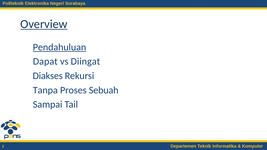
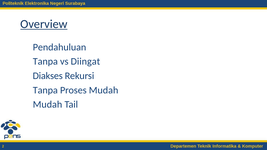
Pendahuluan underline: present -> none
Dapat at (45, 62): Dapat -> Tanpa
Proses Sebuah: Sebuah -> Mudah
Sampai at (48, 105): Sampai -> Mudah
